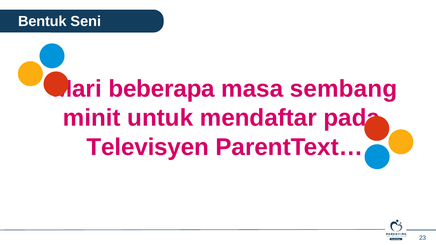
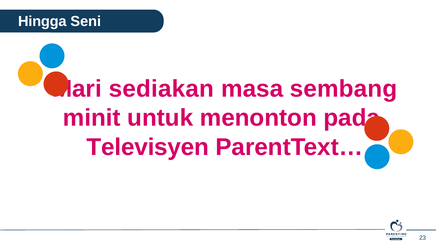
Bentuk: Bentuk -> Hingga
beberapa: beberapa -> sediakan
mendaftar: mendaftar -> menonton
